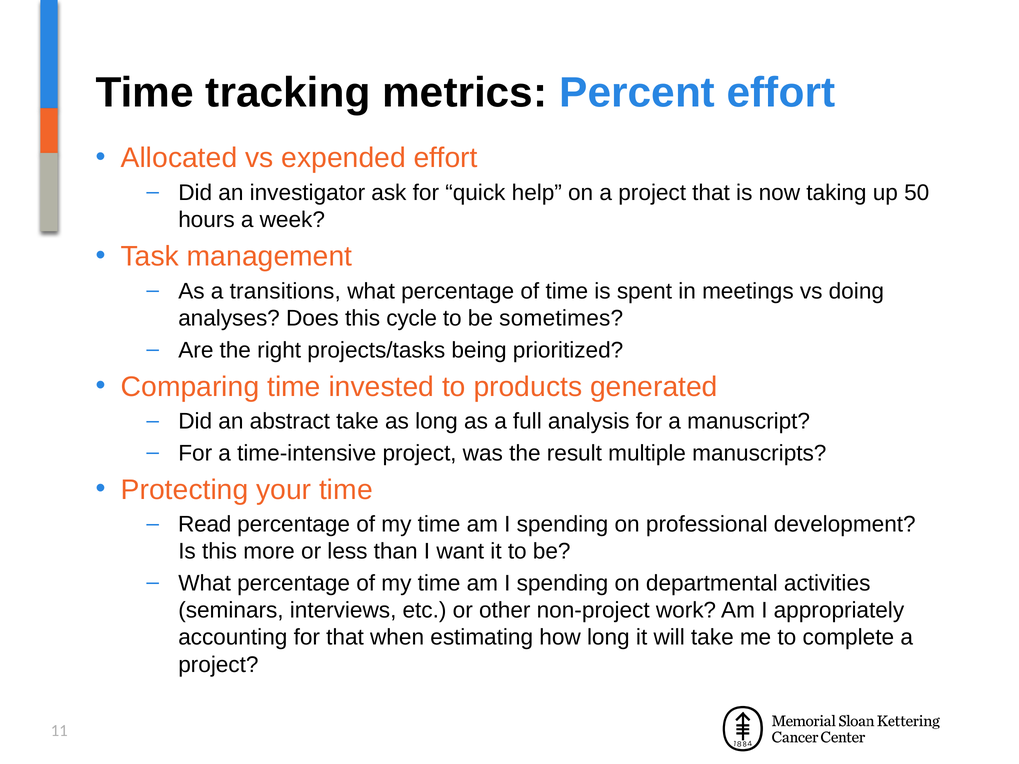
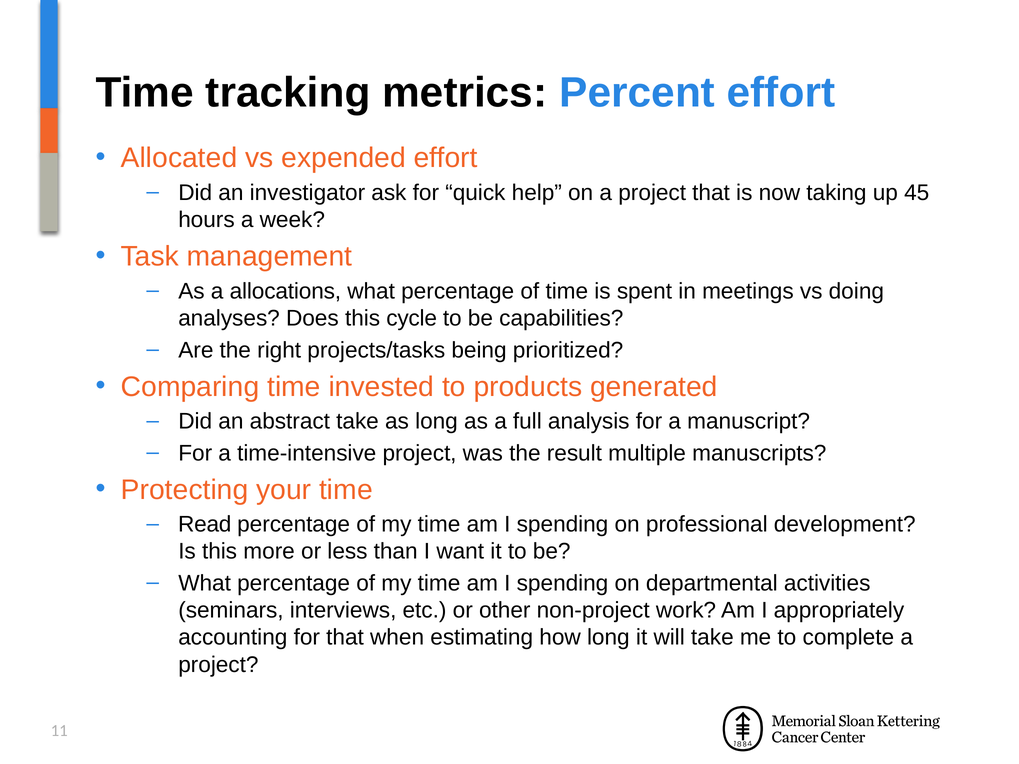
50: 50 -> 45
transitions: transitions -> allocations
sometimes: sometimes -> capabilities
